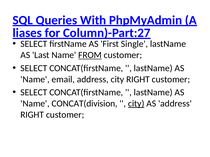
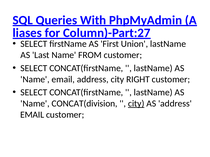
Single: Single -> Union
FROM underline: present -> none
RIGHT at (32, 115): RIGHT -> EMAIL
